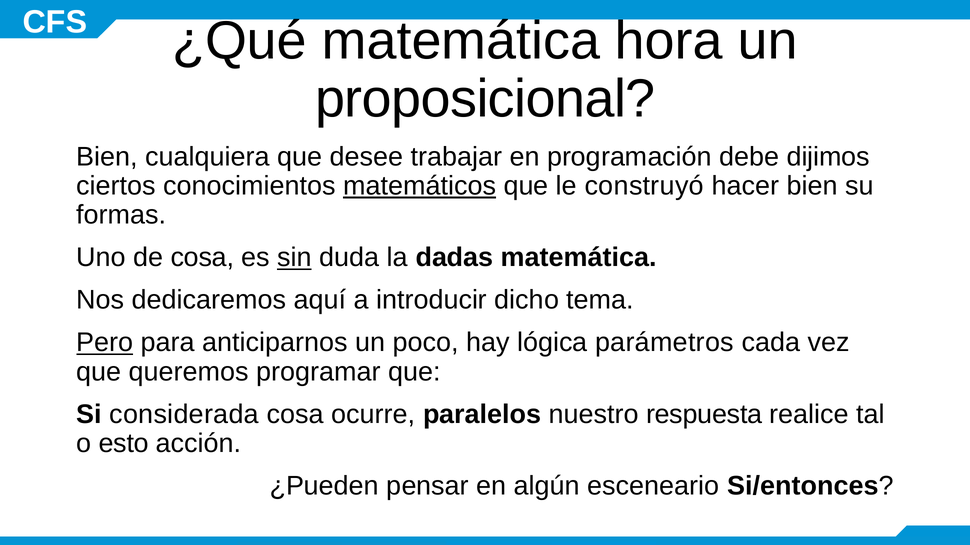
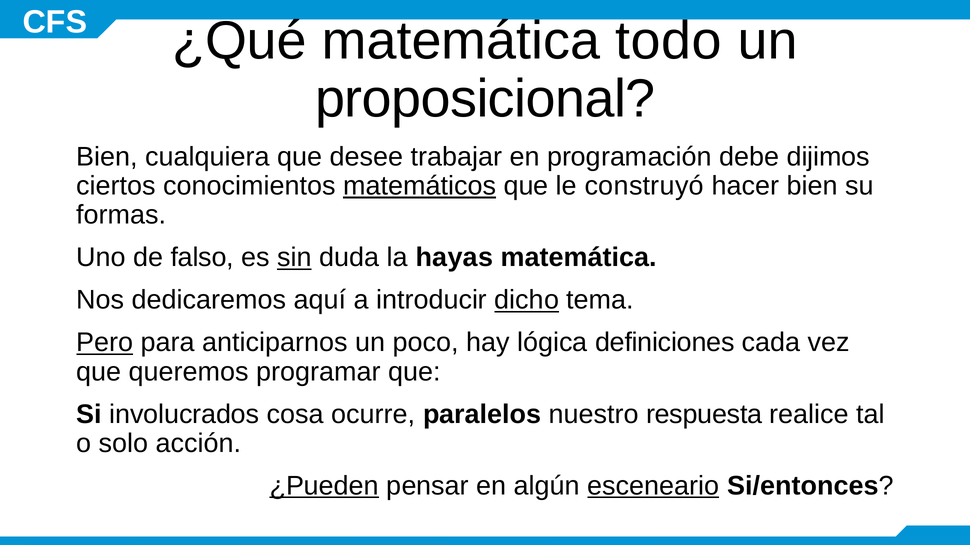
hora: hora -> todo
de cosa: cosa -> falso
dadas: dadas -> hayas
dicho underline: none -> present
parámetros: parámetros -> definiciones
considerada: considerada -> involucrados
esto: esto -> solo
¿Pueden underline: none -> present
esceneario underline: none -> present
